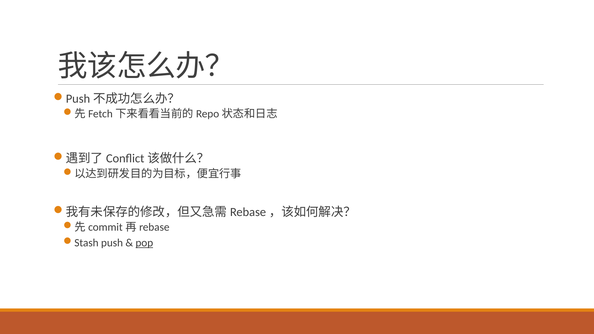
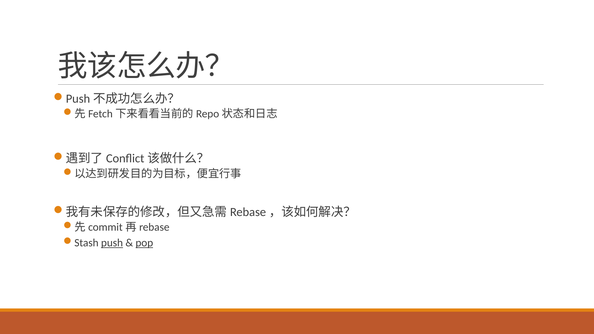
push underline: none -> present
